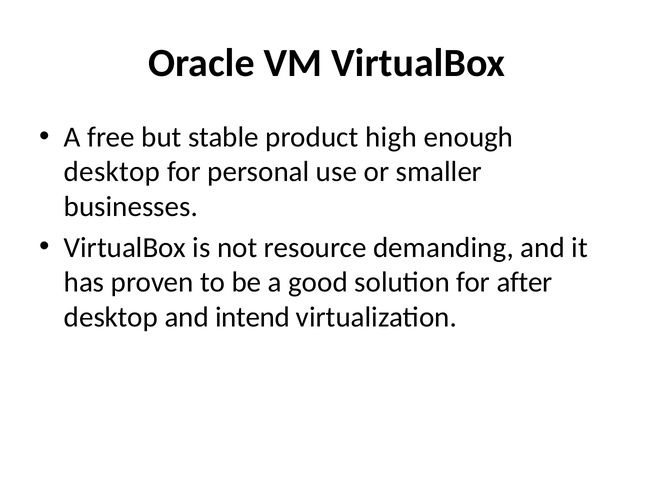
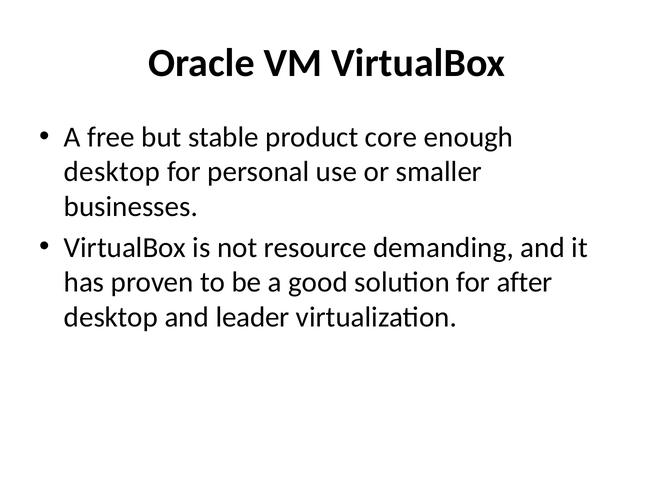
high: high -> core
intend: intend -> leader
